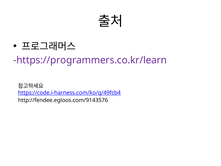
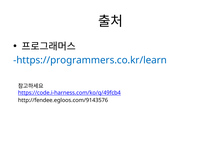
https://programmers.co.kr/learn colour: purple -> blue
